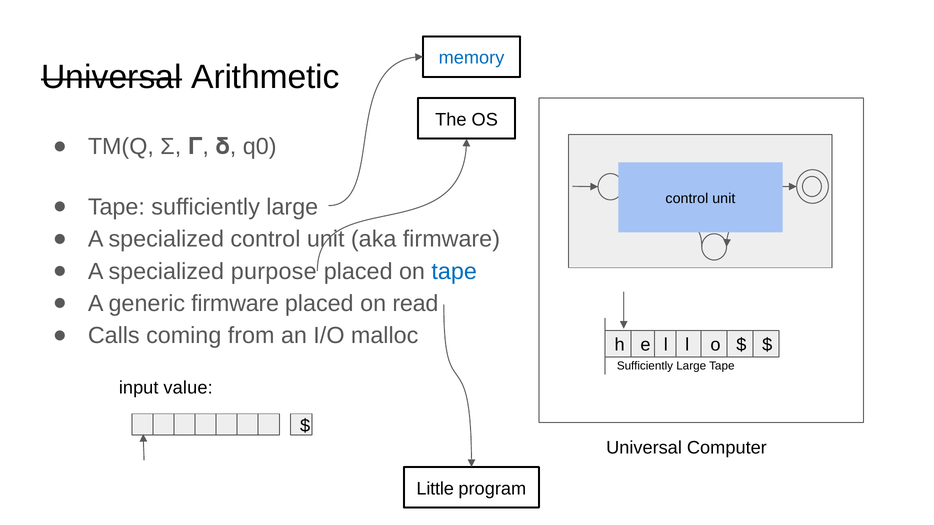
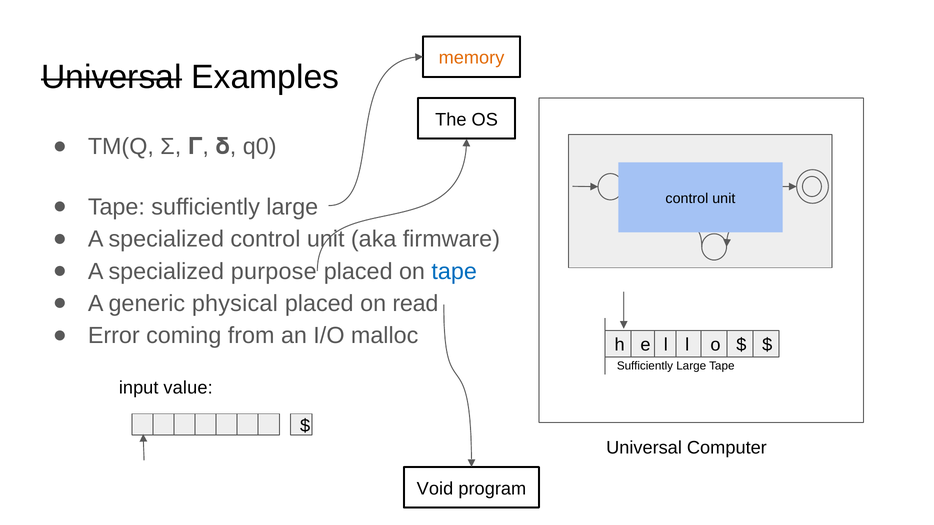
memory colour: blue -> orange
Arithmetic: Arithmetic -> Examples
generic firmware: firmware -> physical
Calls: Calls -> Error
Little: Little -> Void
